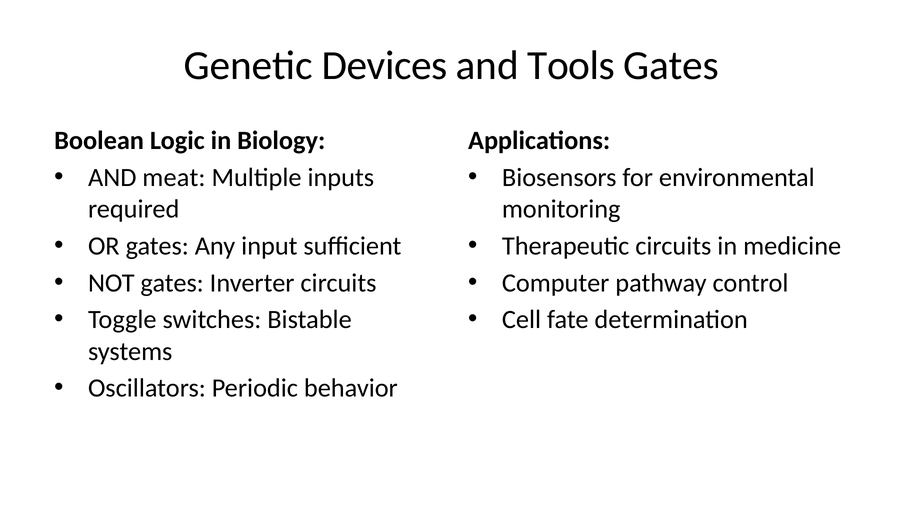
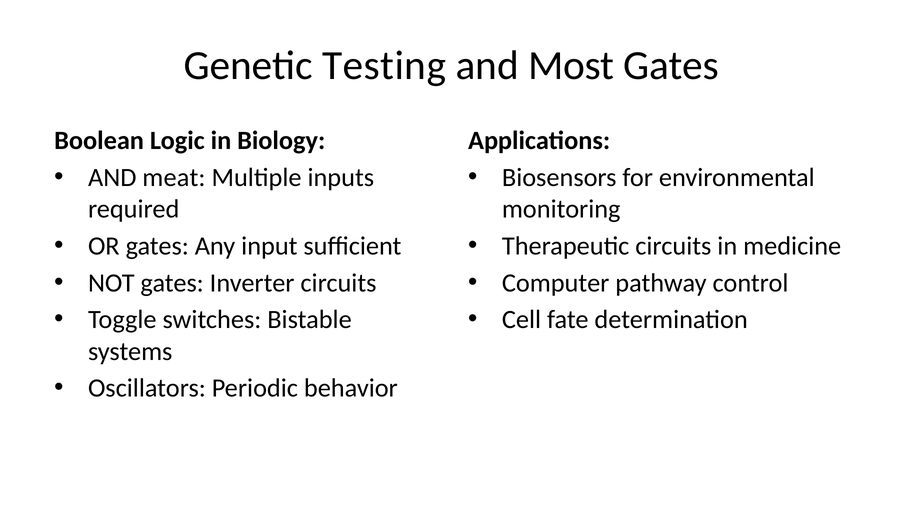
Devices: Devices -> Testing
Tools: Tools -> Most
